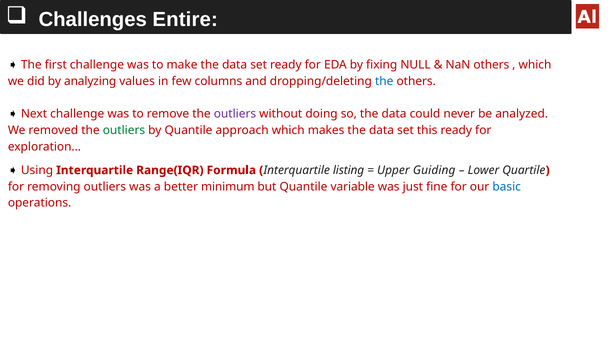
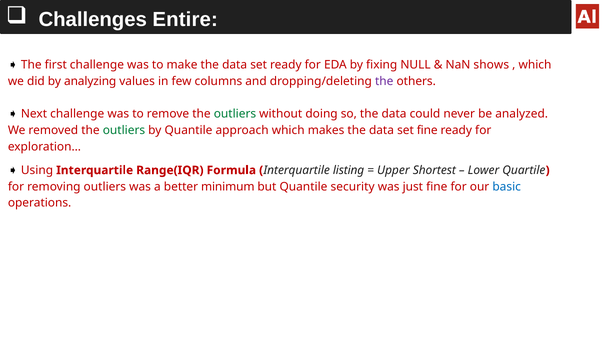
NaN others: others -> shows
the at (384, 81) colour: blue -> purple
outliers at (235, 114) colour: purple -> green
set this: this -> fine
Guiding: Guiding -> Shortest
variable: variable -> security
